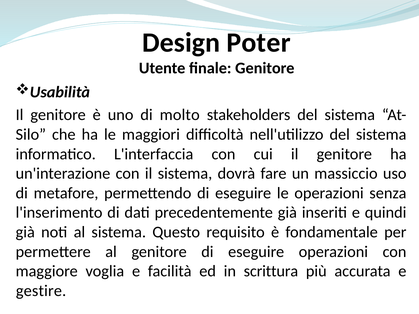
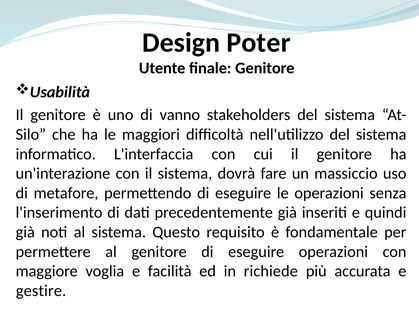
molto: molto -> vanno
scrittura: scrittura -> richiede
